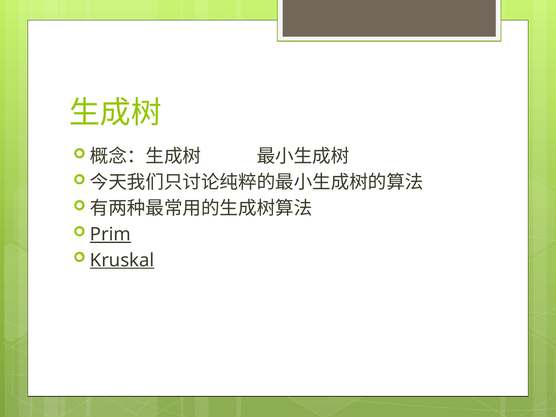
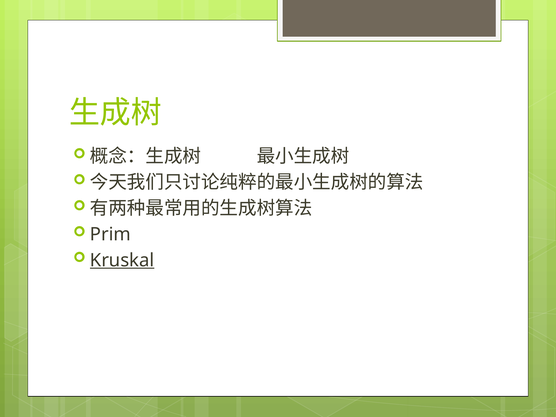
Prim underline: present -> none
